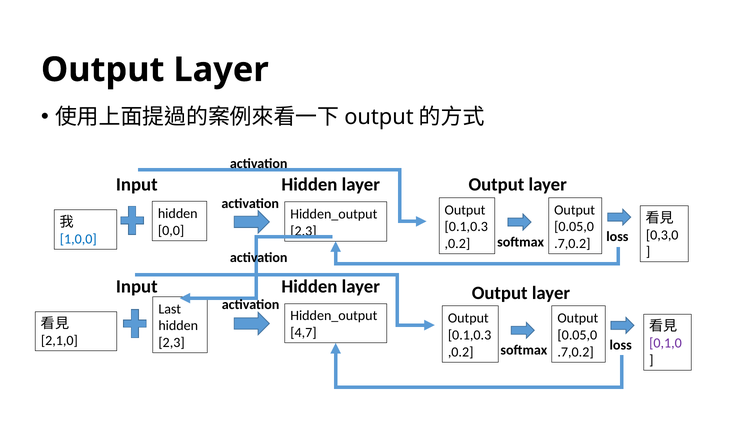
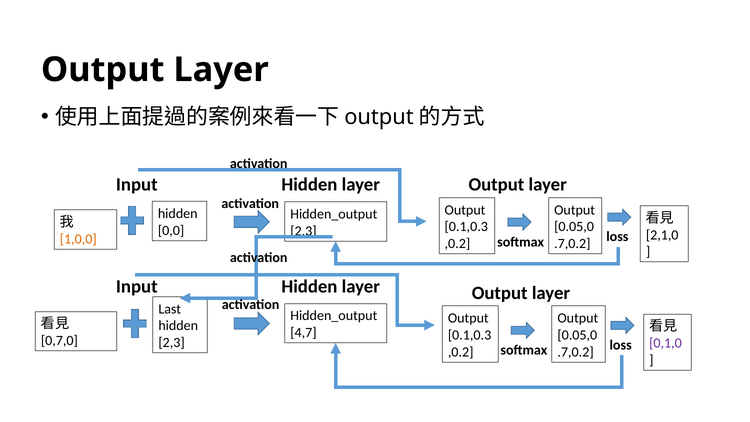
0,3,0: 0,3,0 -> 2,1,0
1,0,0 colour: blue -> orange
2,1,0: 2,1,0 -> 0,7,0
